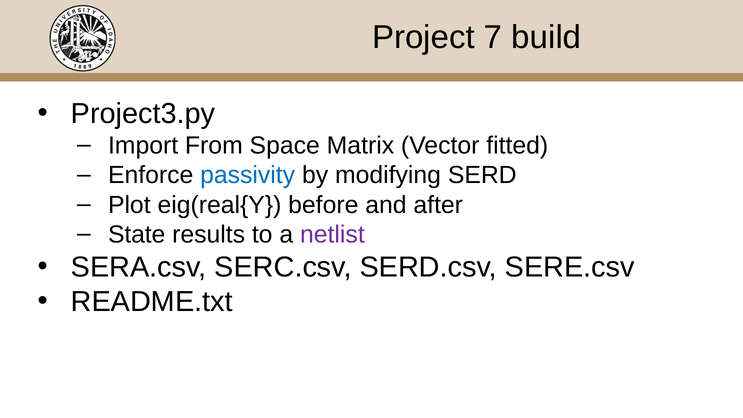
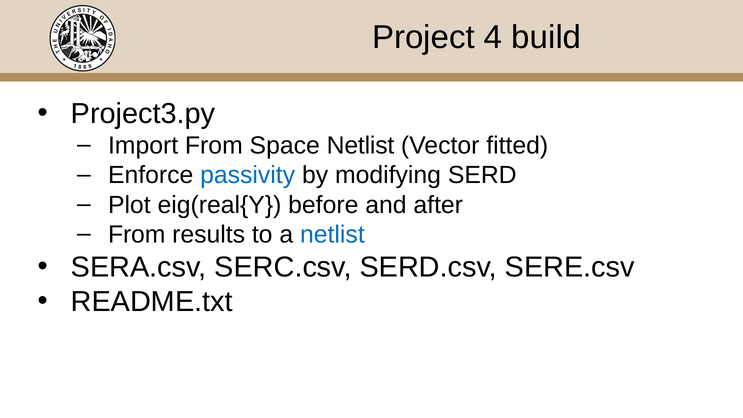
7: 7 -> 4
Space Matrix: Matrix -> Netlist
State at (137, 235): State -> From
netlist at (332, 235) colour: purple -> blue
